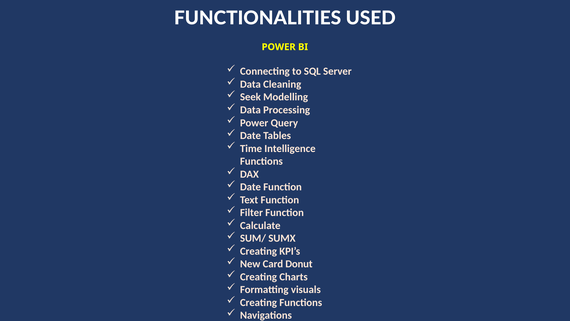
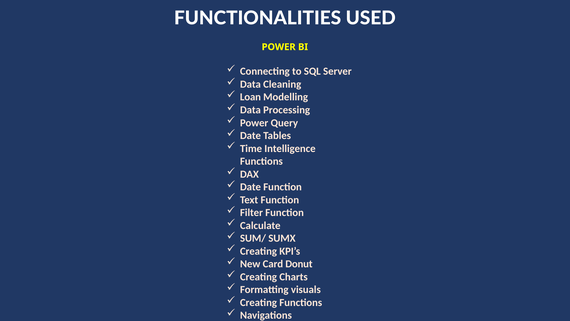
Seek: Seek -> Loan
